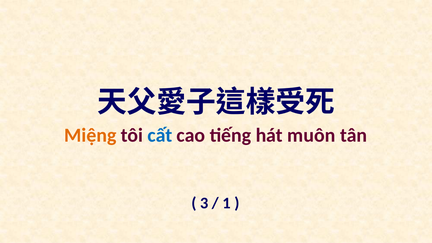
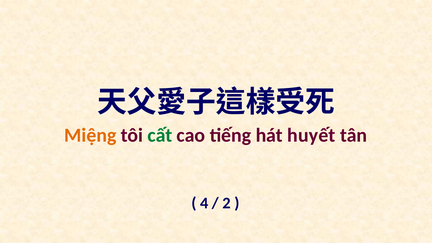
cất colour: blue -> green
muôn: muôn -> huyết
3: 3 -> 4
1: 1 -> 2
